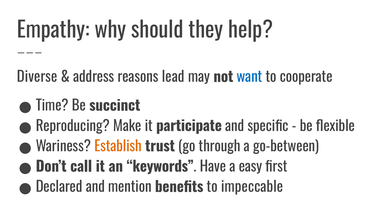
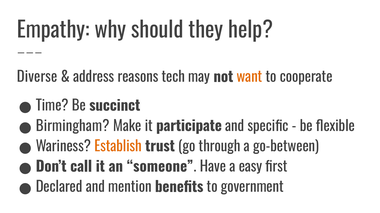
lead: lead -> tech
want colour: blue -> orange
Reproducing: Reproducing -> Birmingham
keywords: keywords -> someone
impeccable: impeccable -> government
